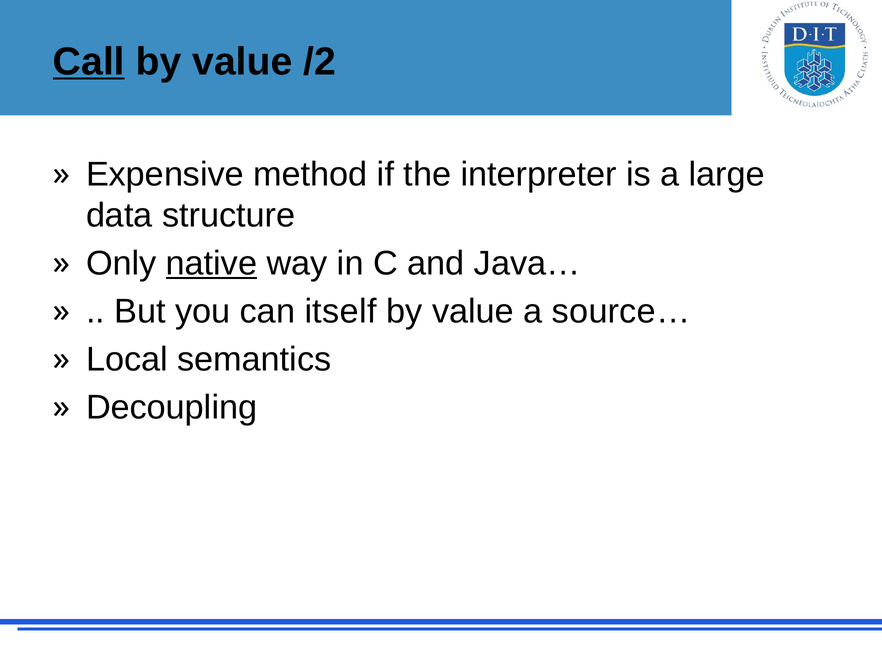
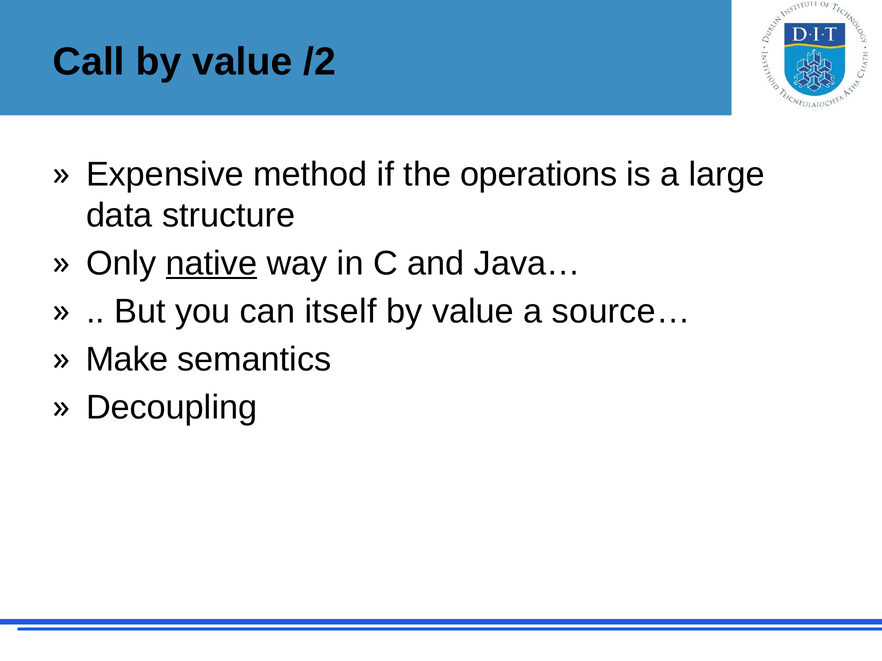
Call underline: present -> none
interpreter: interpreter -> operations
Local: Local -> Make
